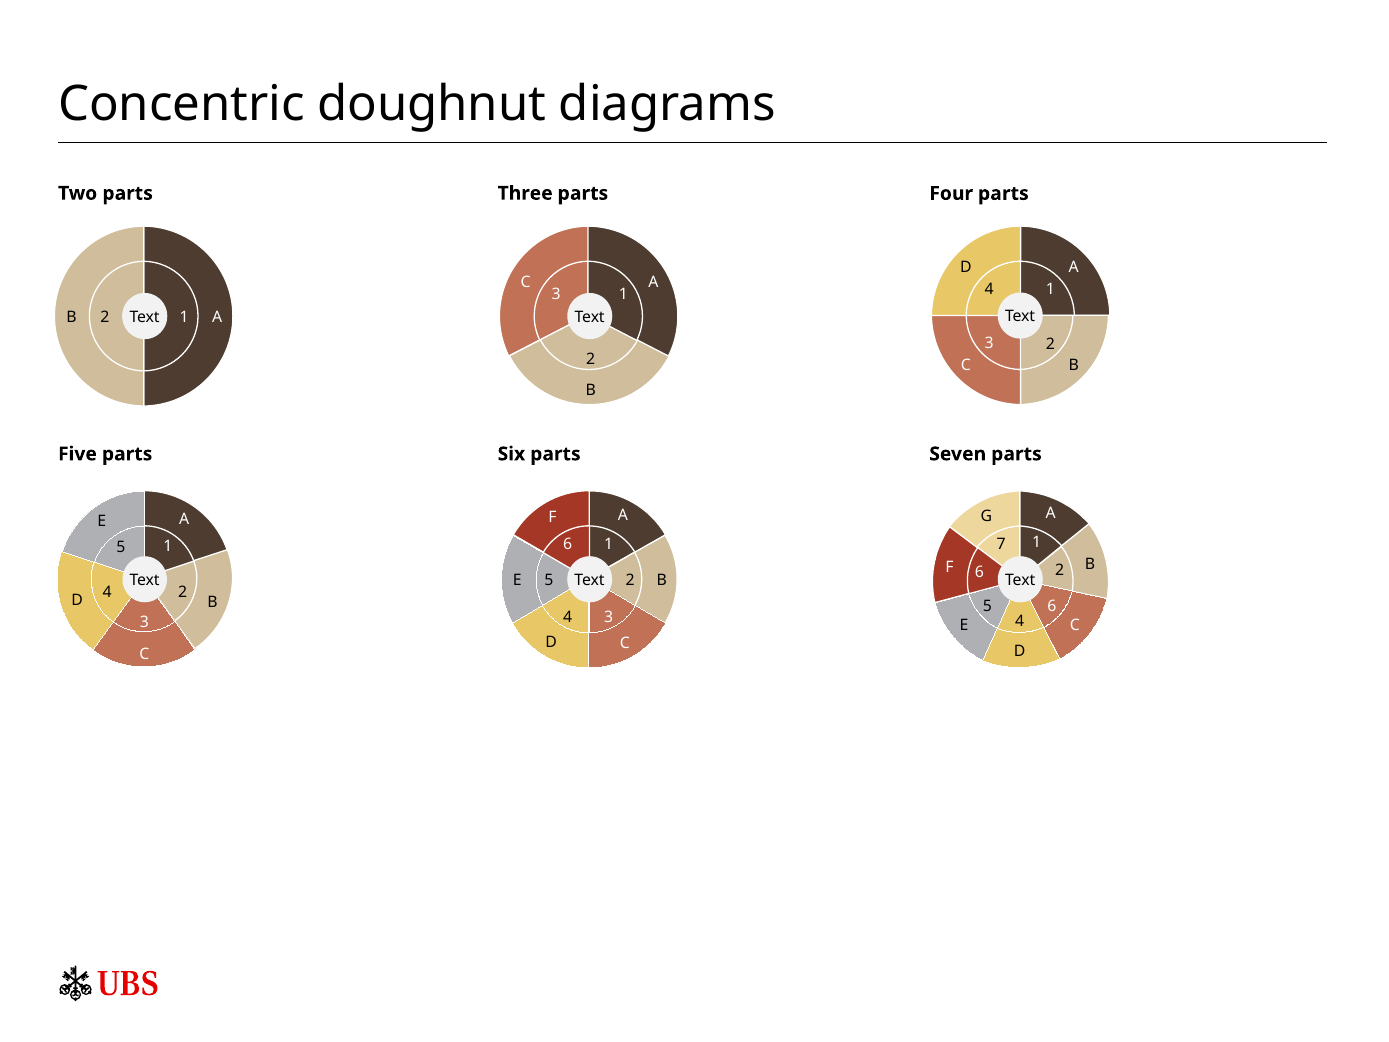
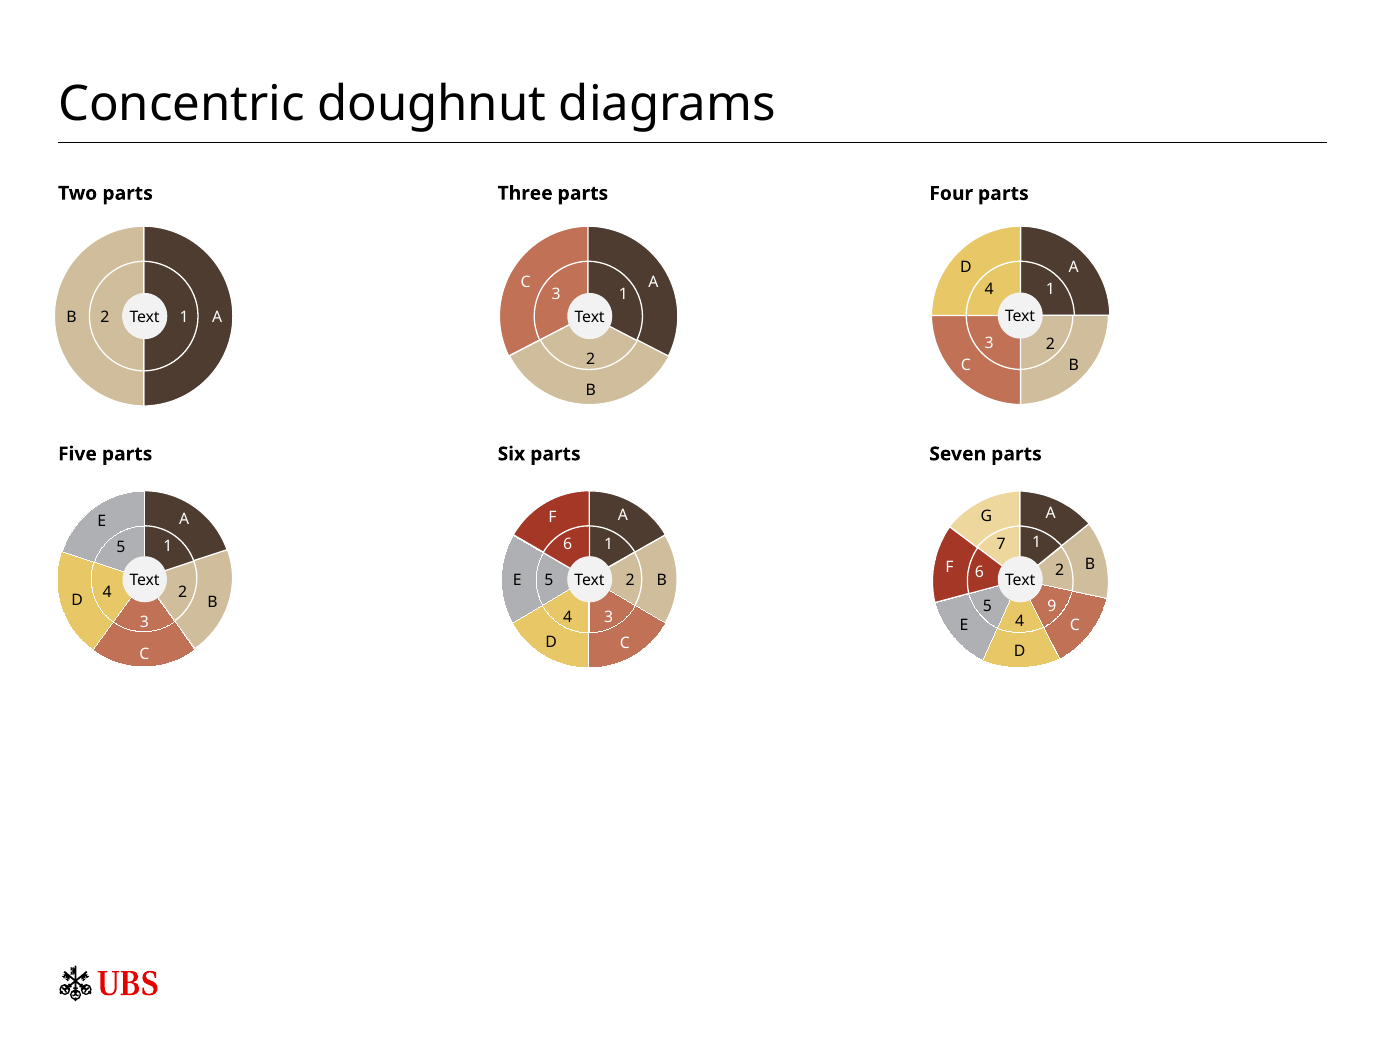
5 6: 6 -> 9
